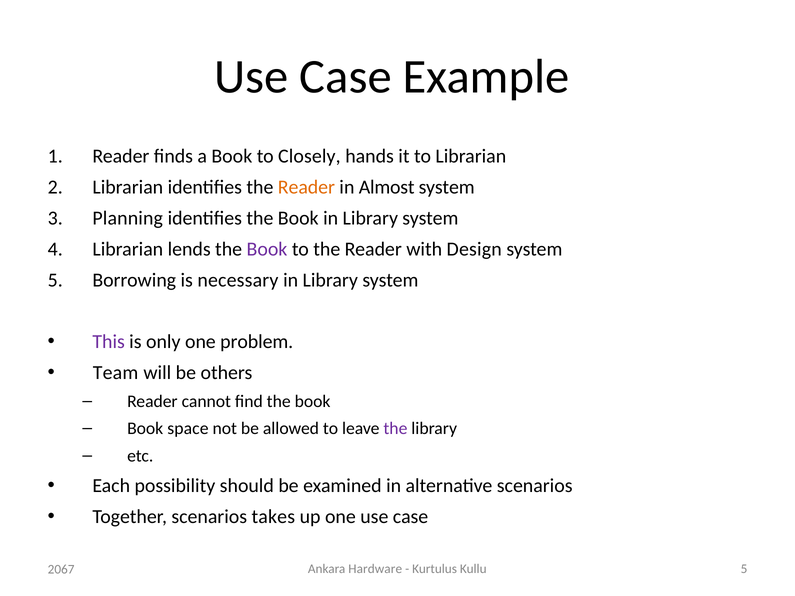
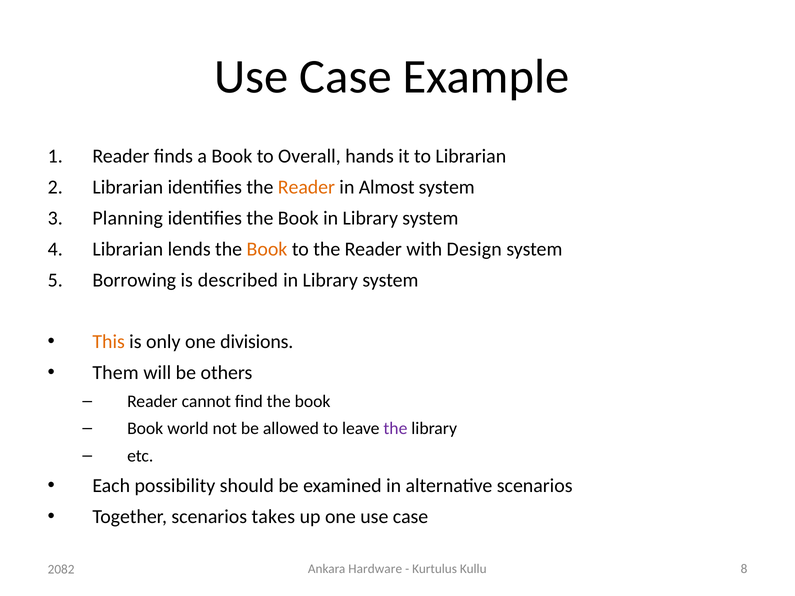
Closely: Closely -> Overall
Book at (267, 249) colour: purple -> orange
necessary: necessary -> described
This colour: purple -> orange
problem: problem -> divisions
Team: Team -> Them
space: space -> world
Kullu 5: 5 -> 8
2067: 2067 -> 2082
